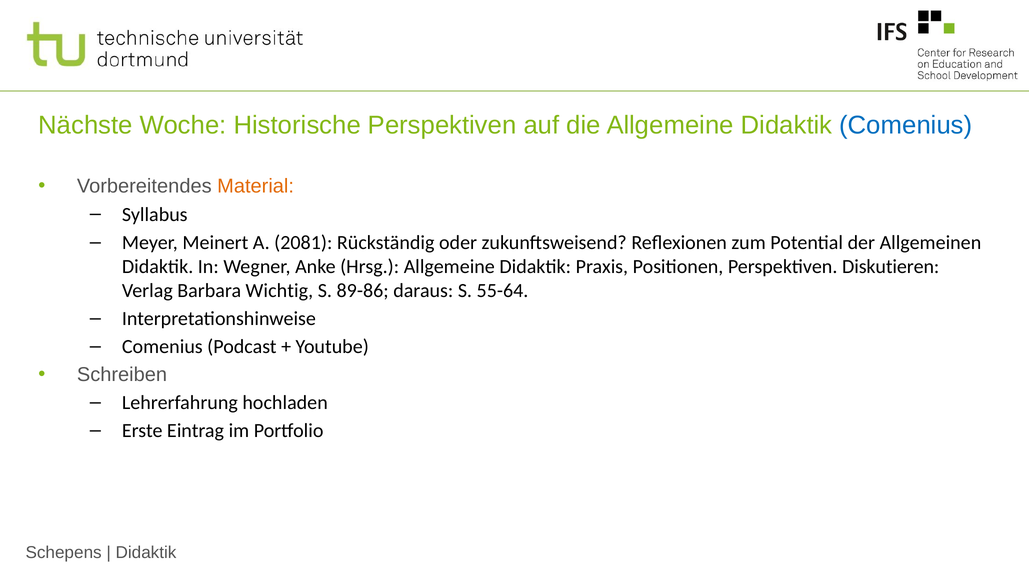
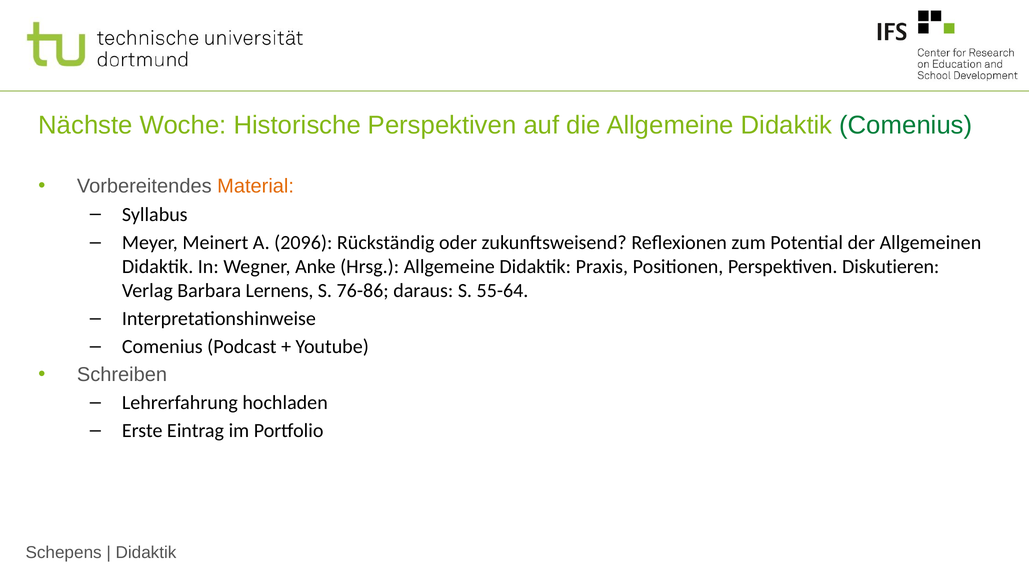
Comenius at (906, 125) colour: blue -> green
2081: 2081 -> 2096
Wichtig: Wichtig -> Lernens
89-86: 89-86 -> 76-86
